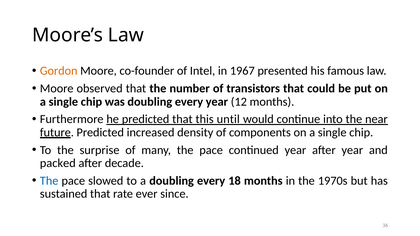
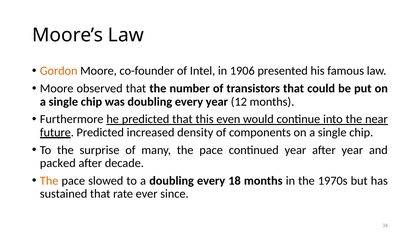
1967: 1967 -> 1906
until: until -> even
The at (49, 181) colour: blue -> orange
